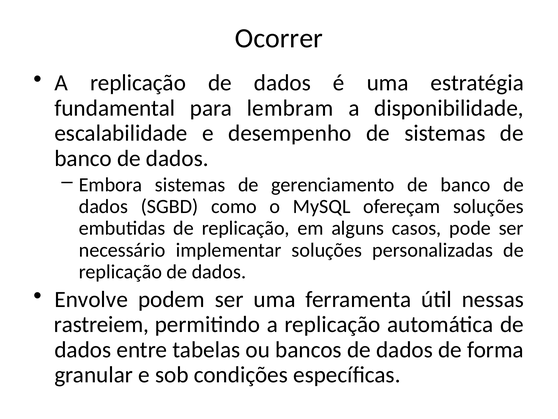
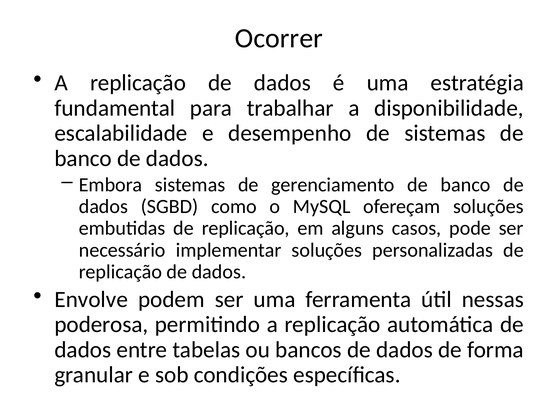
lembram: lembram -> trabalhar
rastreiem: rastreiem -> poderosa
